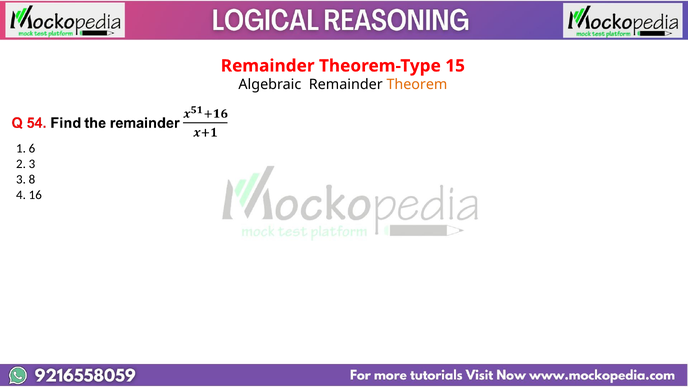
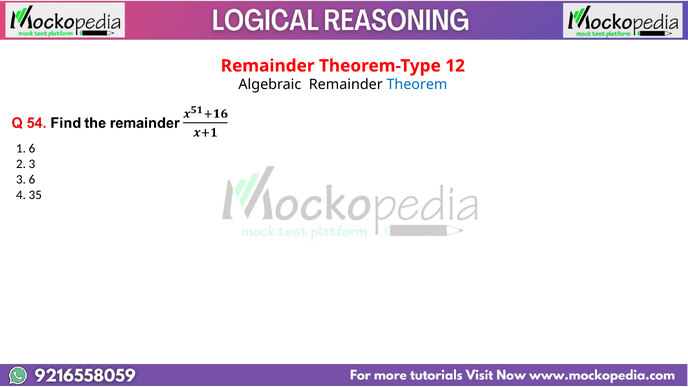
15: 15 -> 12
Theorem colour: orange -> blue
3 8: 8 -> 6
16: 16 -> 35
